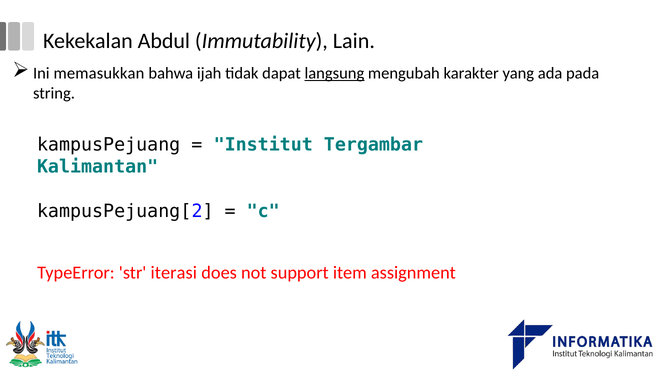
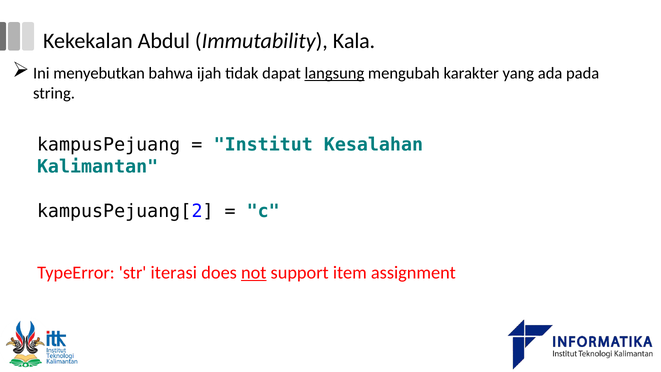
Lain: Lain -> Kala
memasukkan: memasukkan -> menyebutkan
Tergambar: Tergambar -> Kesalahan
not underline: none -> present
